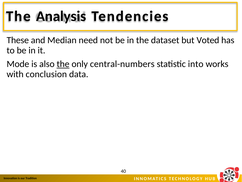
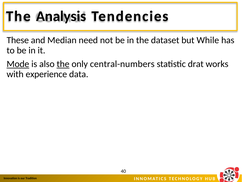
Voted: Voted -> While
Mode underline: none -> present
into: into -> drat
conclusion: conclusion -> experience
